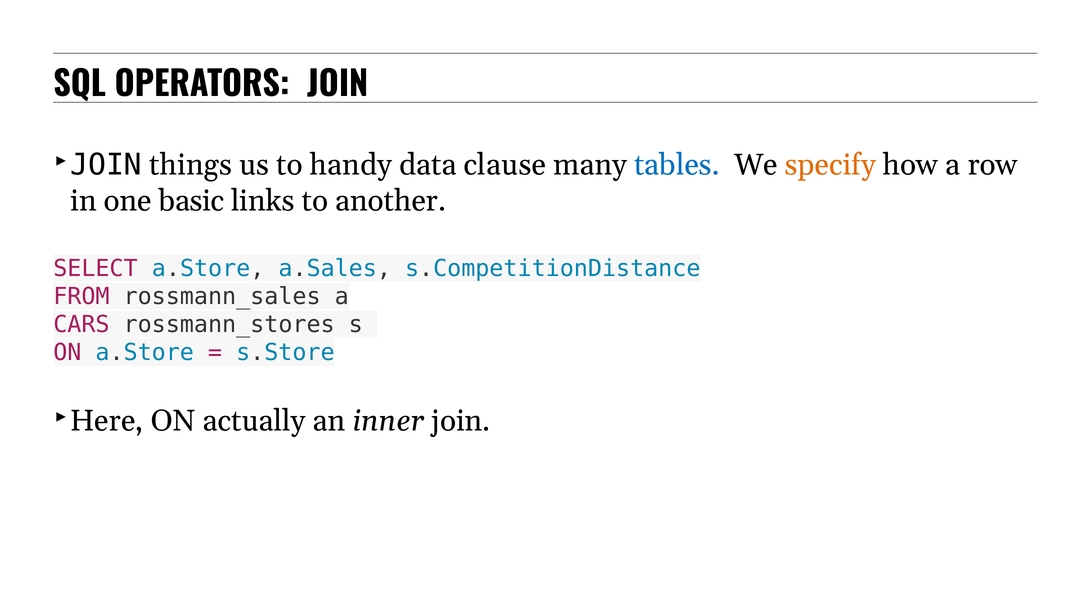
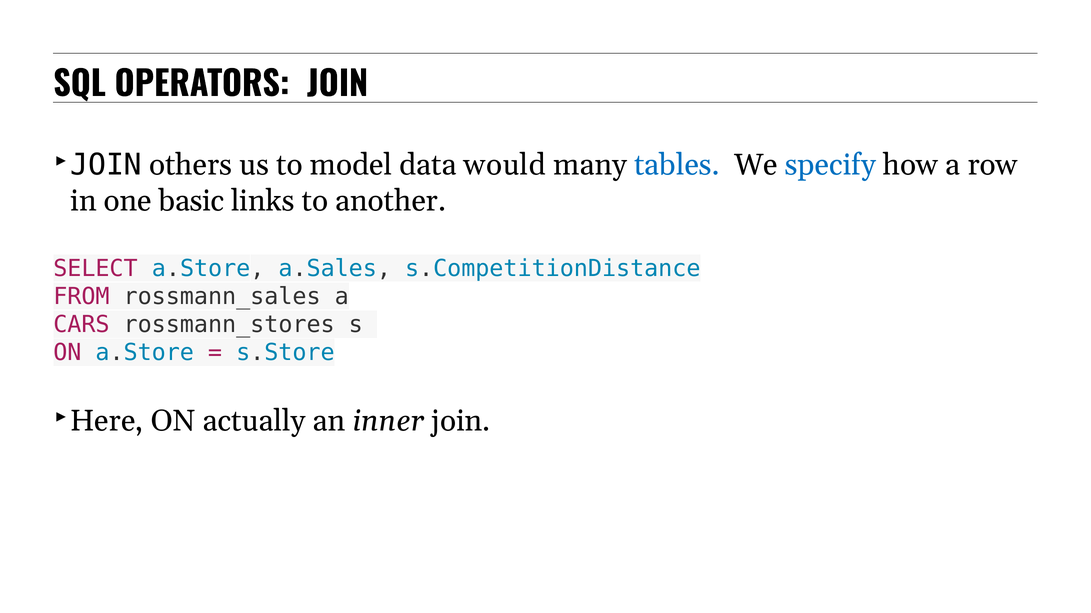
things: things -> others
handy: handy -> model
clause: clause -> would
specify colour: orange -> blue
